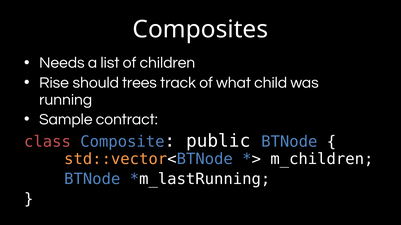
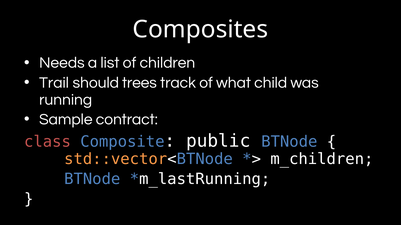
Rise: Rise -> Trail
